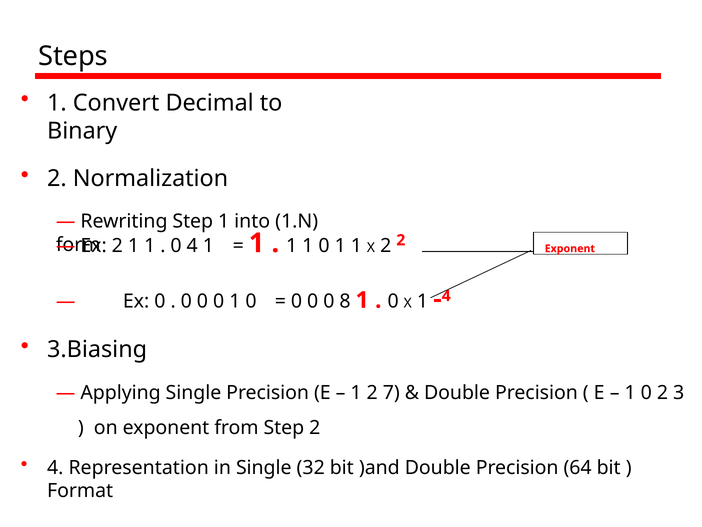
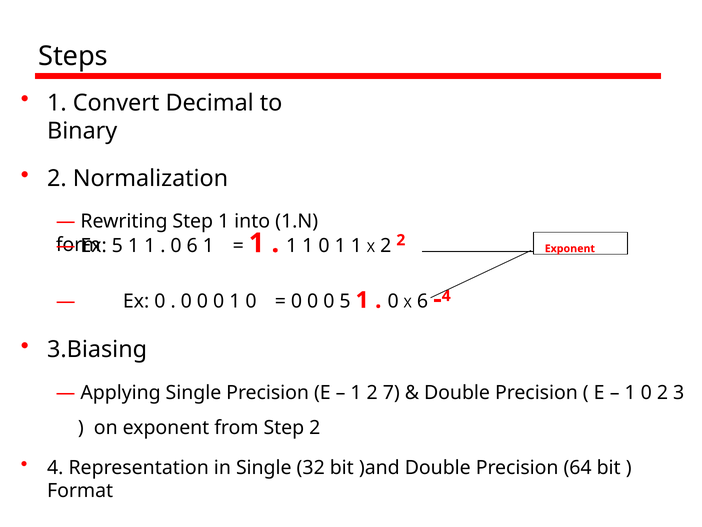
2 at (117, 245): 2 -> 5
0 4: 4 -> 6
0 8: 8 -> 5
X 1: 1 -> 6
